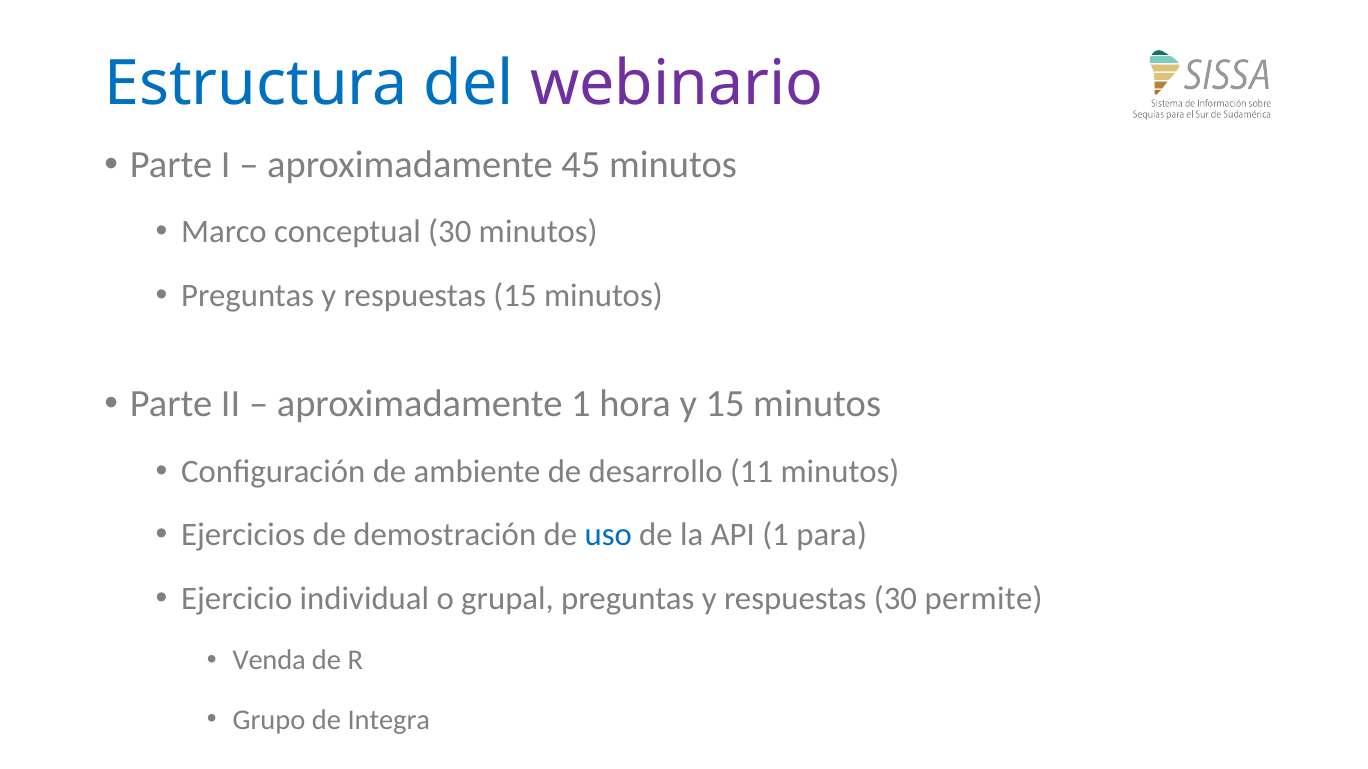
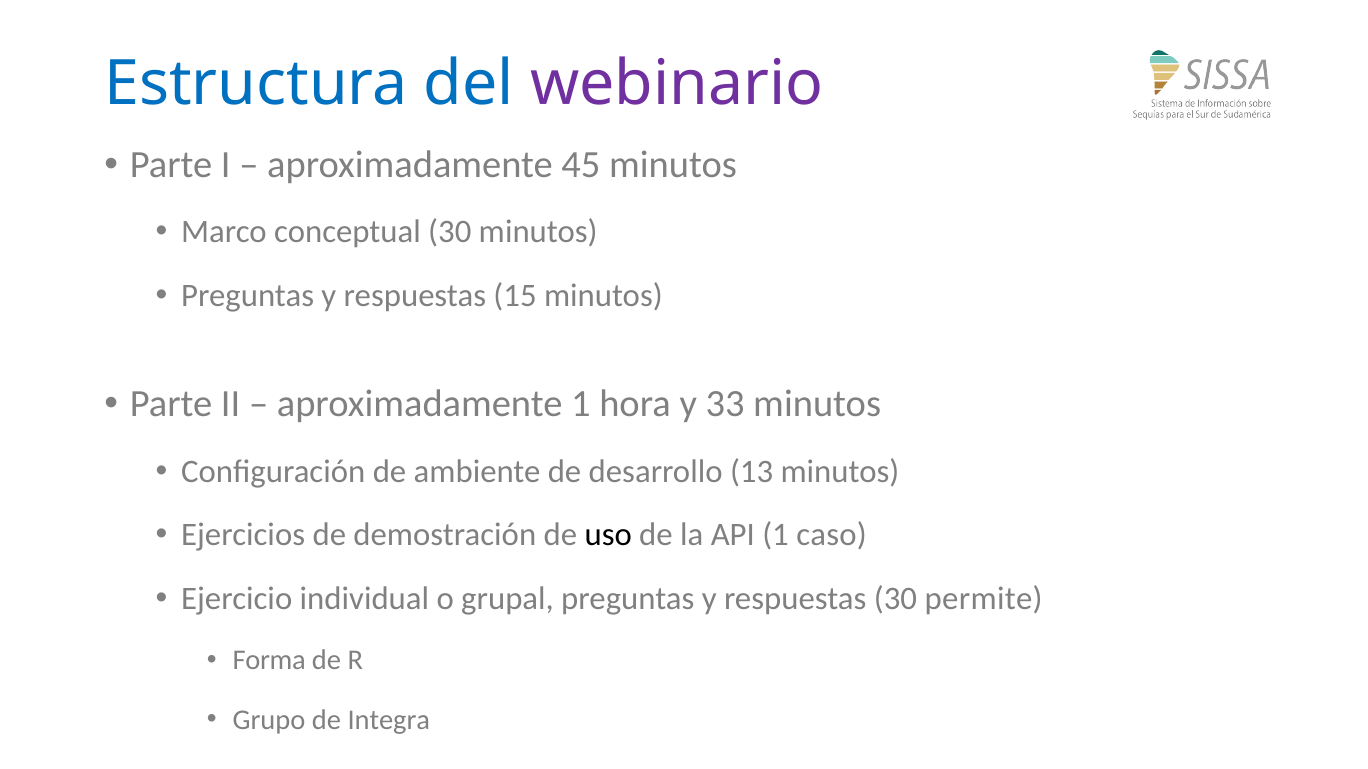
y 15: 15 -> 33
11: 11 -> 13
uso colour: blue -> black
para: para -> caso
Venda: Venda -> Forma
